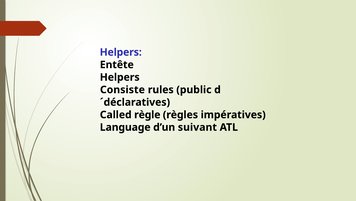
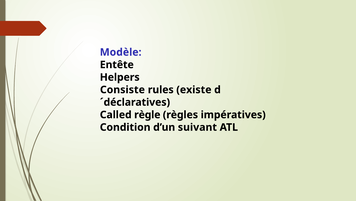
Helpers at (121, 52): Helpers -> Modèle
public: public -> existe
Language: Language -> Condition
